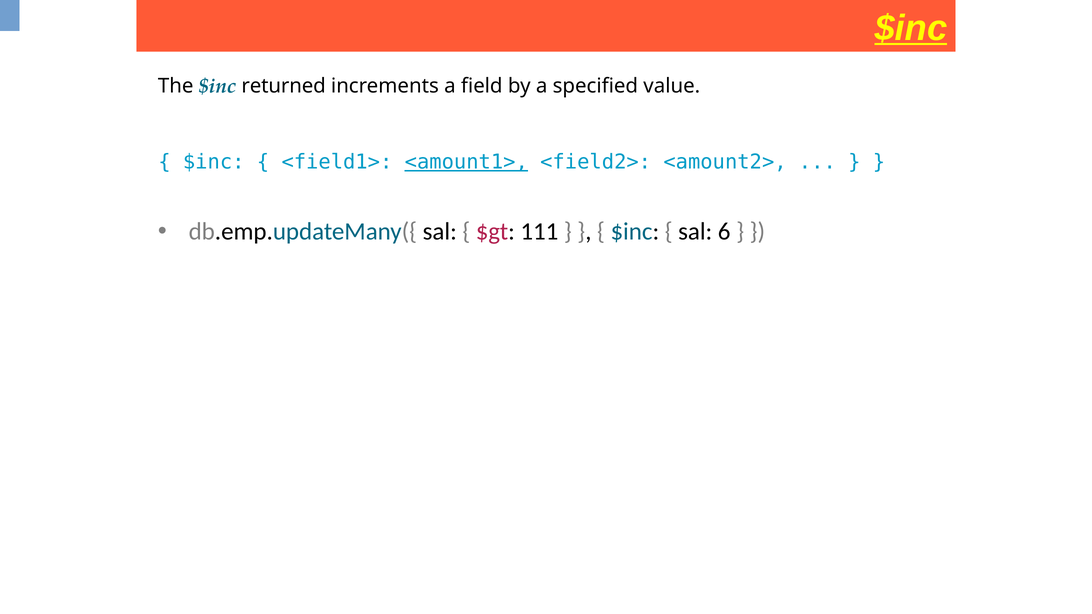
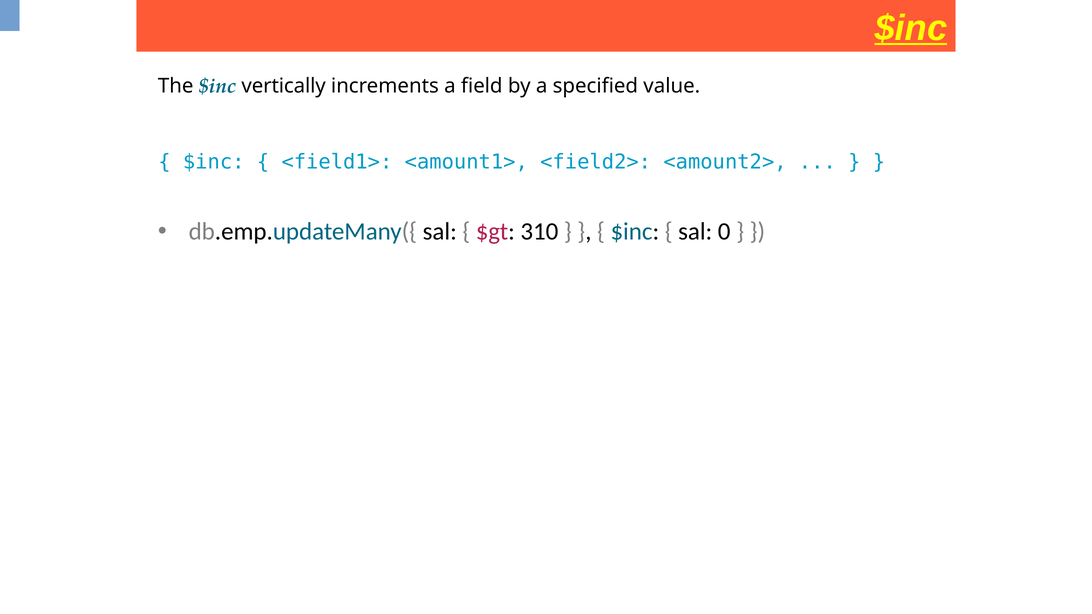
returned: returned -> vertically
<amount1> underline: present -> none
111: 111 -> 310
6: 6 -> 0
